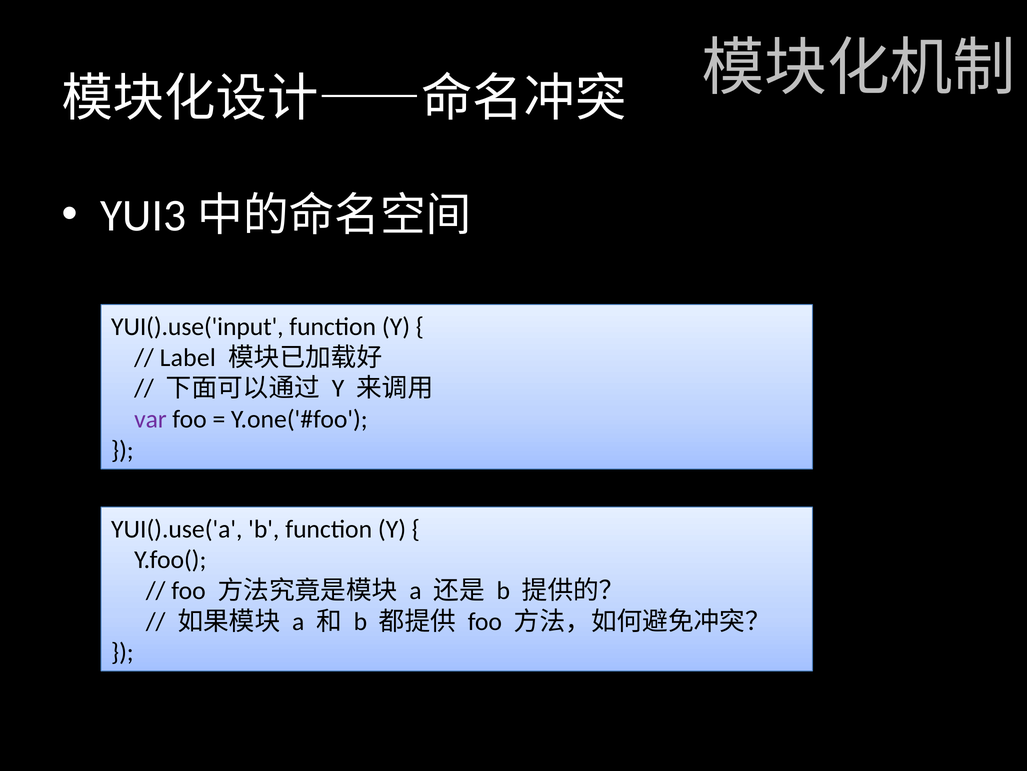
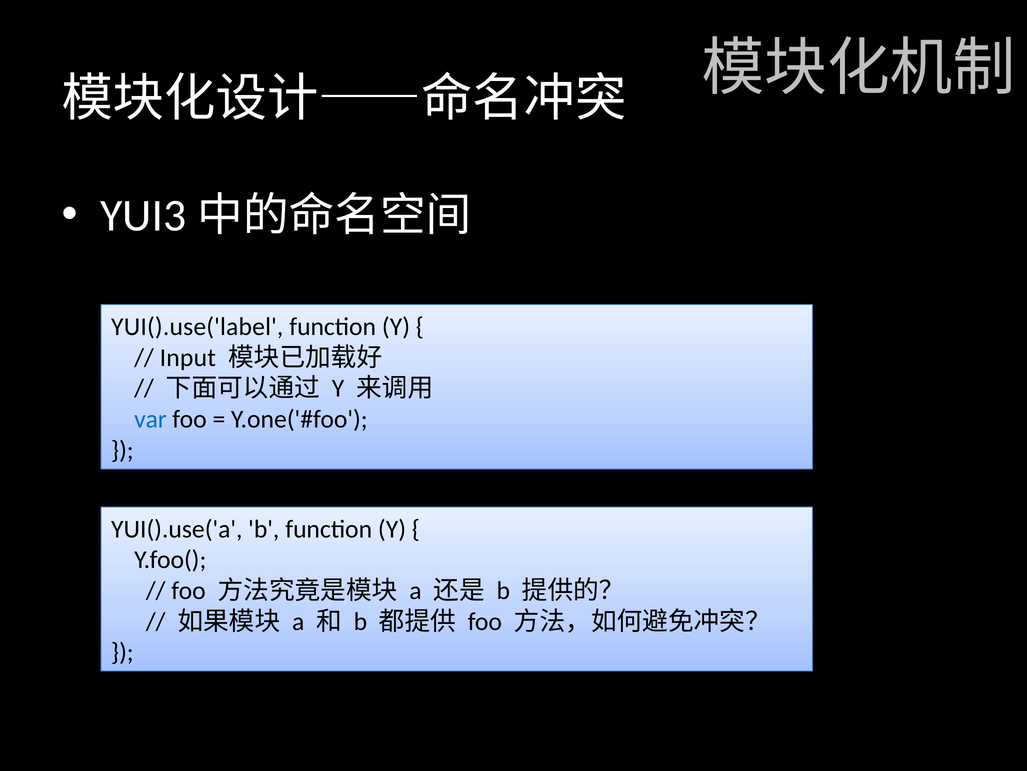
YUI().use('input: YUI().use('input -> YUI().use('label
Label: Label -> Input
var colour: purple -> blue
